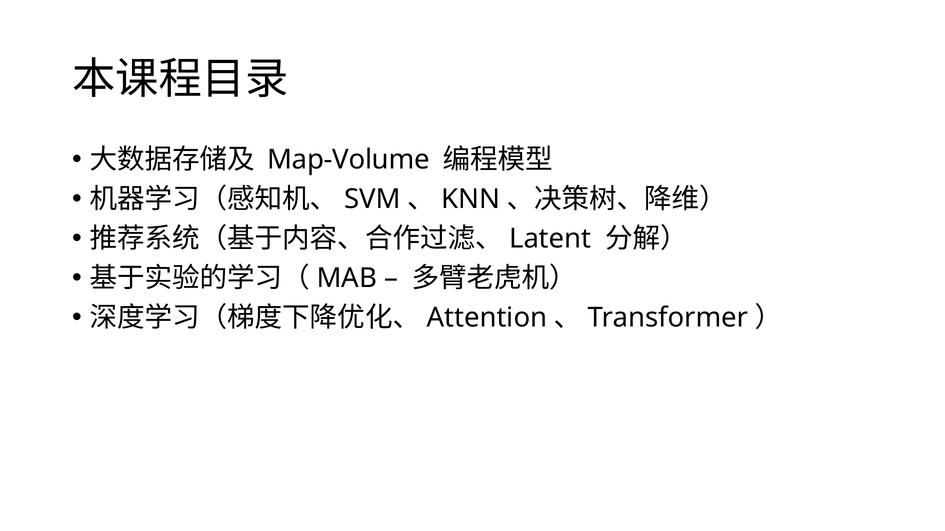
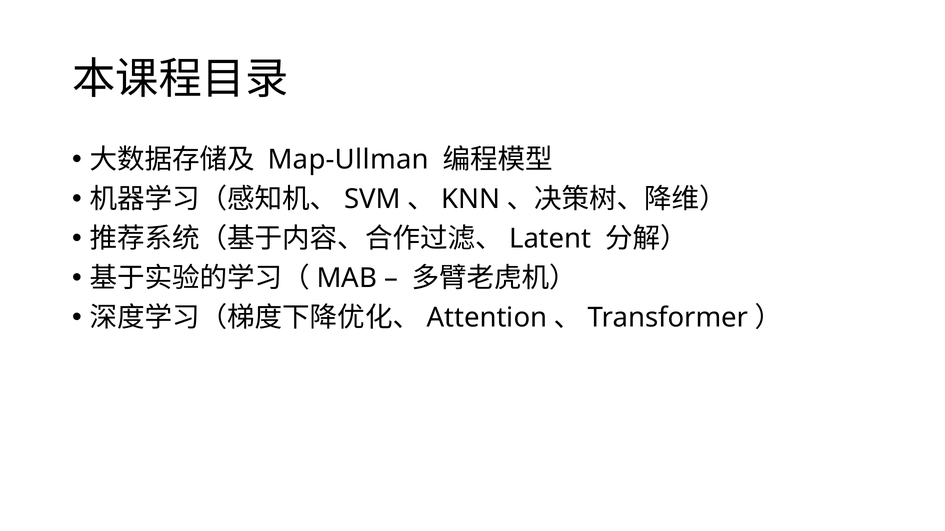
Map-Volume: Map-Volume -> Map-Ullman
